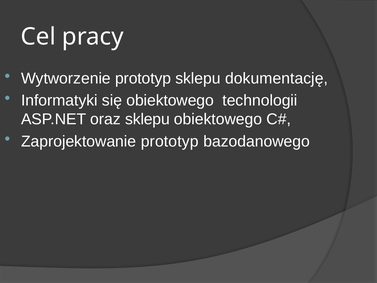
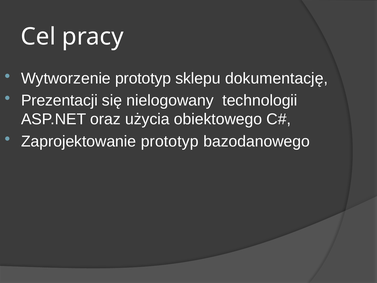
Informatyki: Informatyki -> Prezentacji
się obiektowego: obiektowego -> nielogowany
oraz sklepu: sklepu -> użycia
